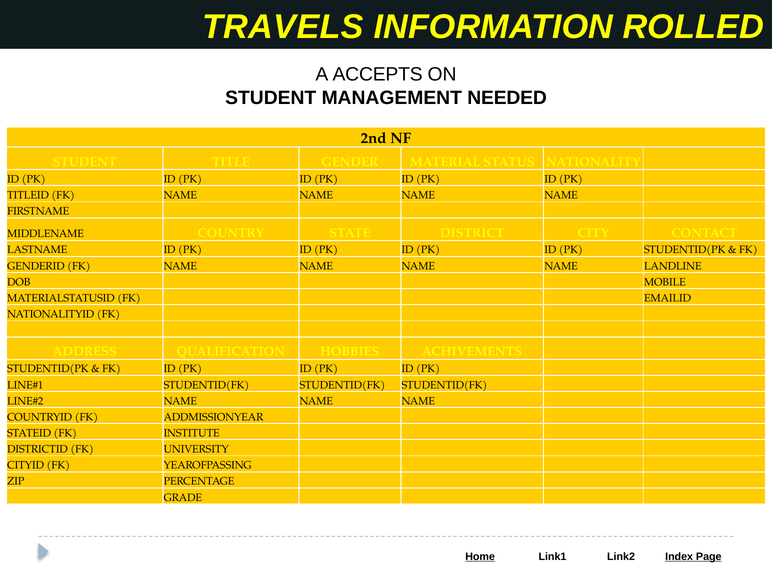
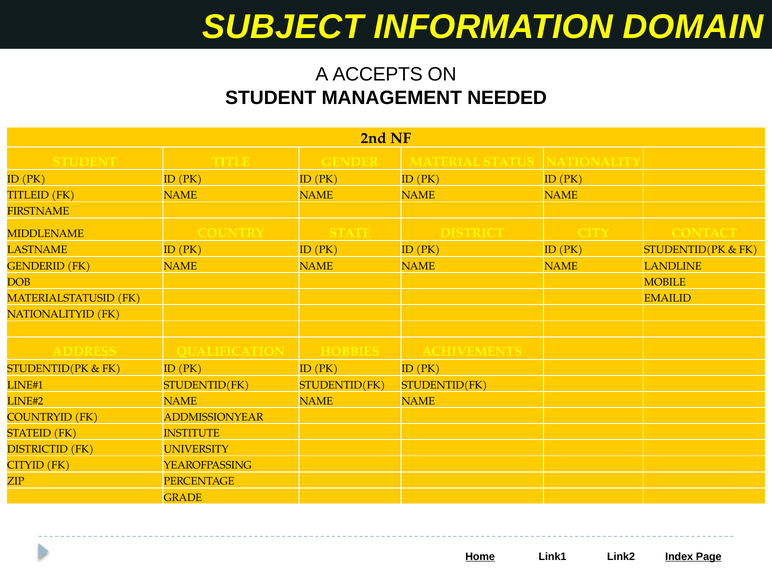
TRAVELS: TRAVELS -> SUBJECT
ROLLED: ROLLED -> DOMAIN
